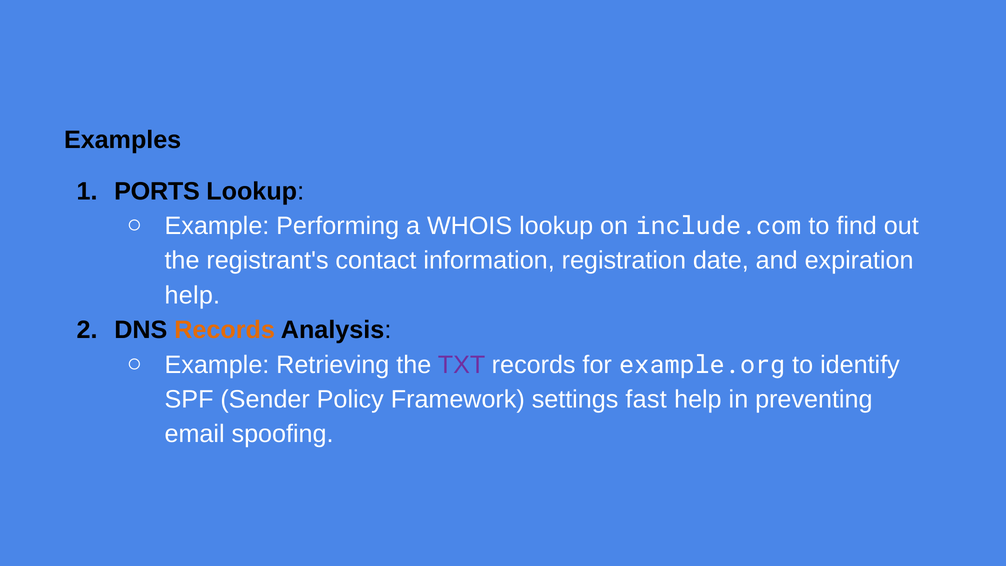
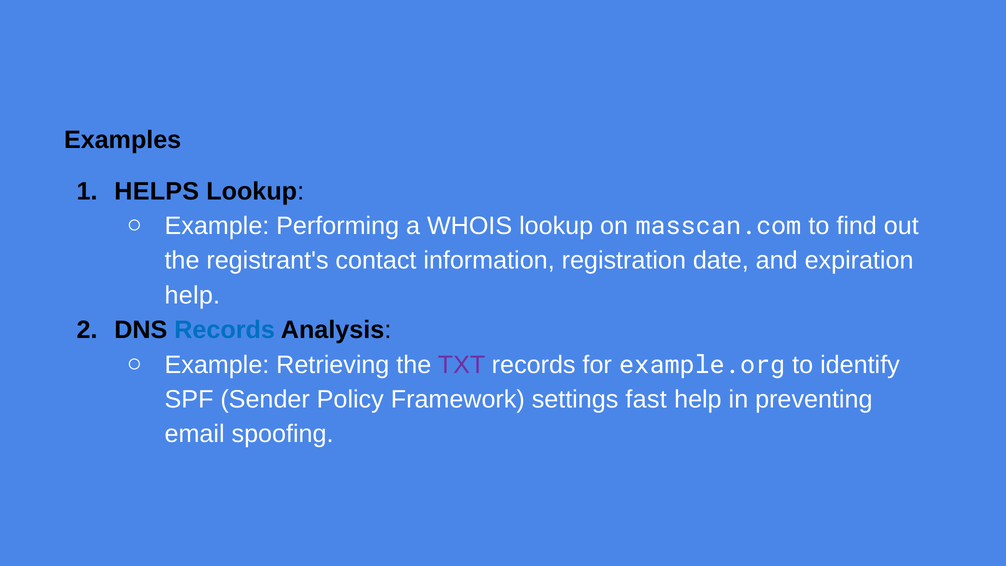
PORTS: PORTS -> HELPS
include.com: include.com -> masscan.com
Records at (225, 330) colour: orange -> blue
